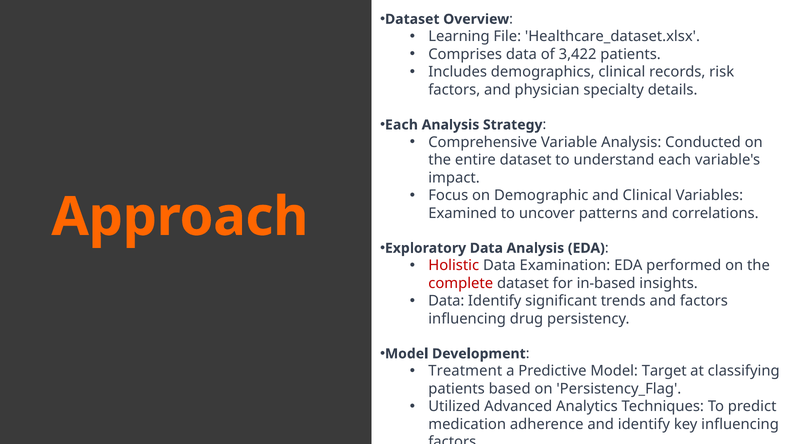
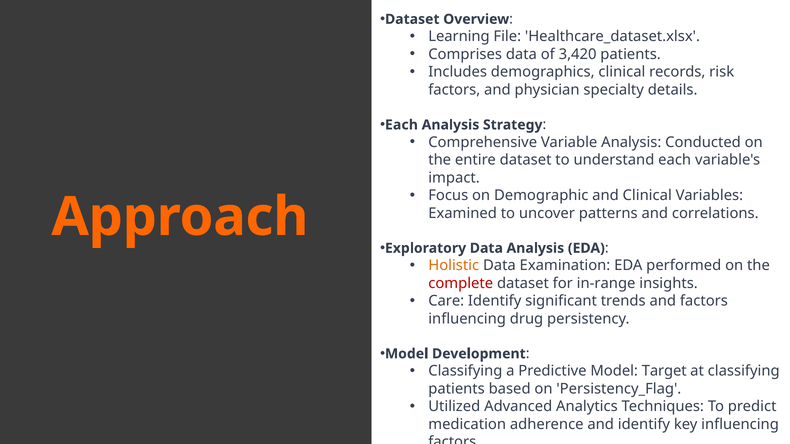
3,422: 3,422 -> 3,420
Holistic colour: red -> orange
in-based: in-based -> in-range
Data at (446, 301): Data -> Care
Treatment at (465, 371): Treatment -> Classifying
